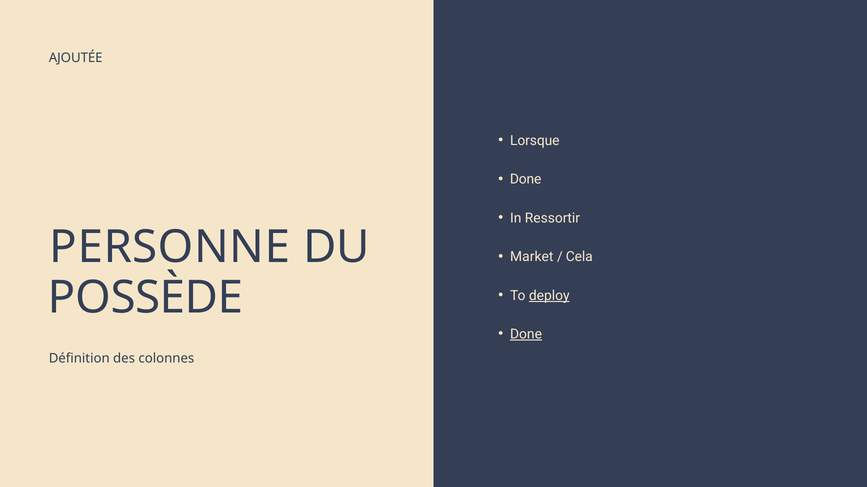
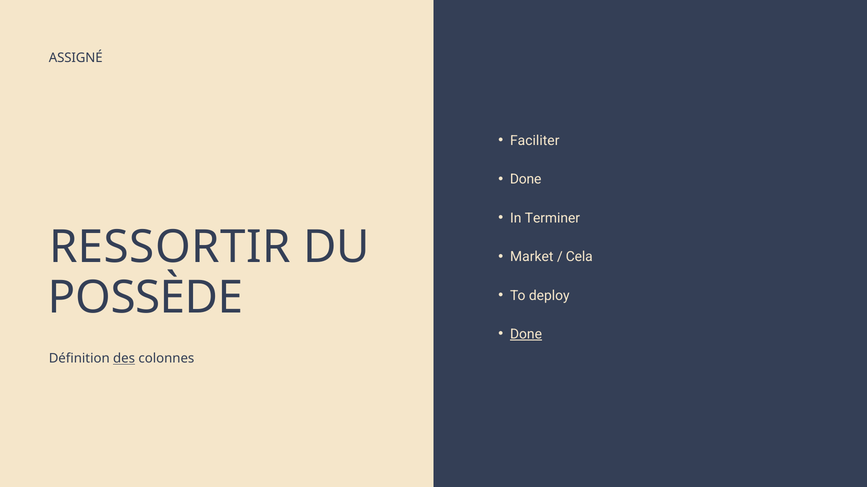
AJOUTÉE: AJOUTÉE -> ASSIGNÉ
Lorsque: Lorsque -> Faciliter
Ressortir: Ressortir -> Terminer
PERSONNE: PERSONNE -> RESSORTIR
deploy underline: present -> none
des underline: none -> present
